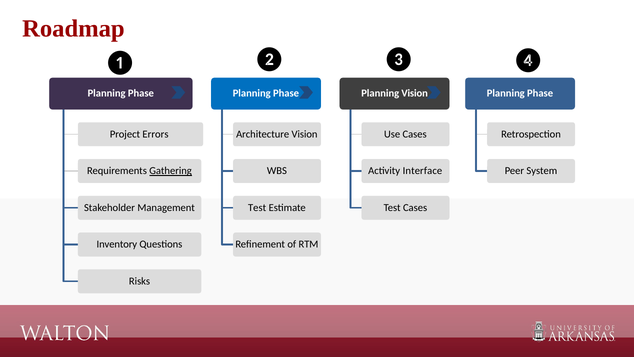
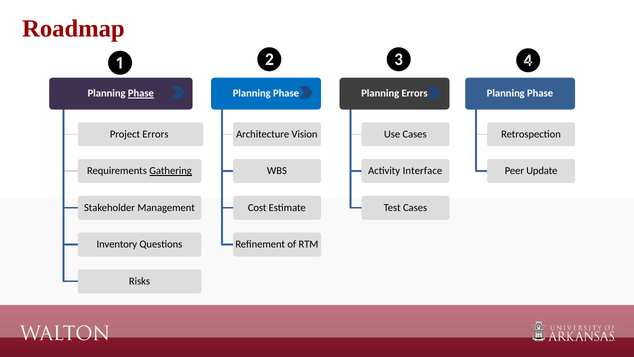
Phase at (141, 93) underline: none -> present
Planning Vision: Vision -> Errors
System: System -> Update
Test at (257, 208): Test -> Cost
